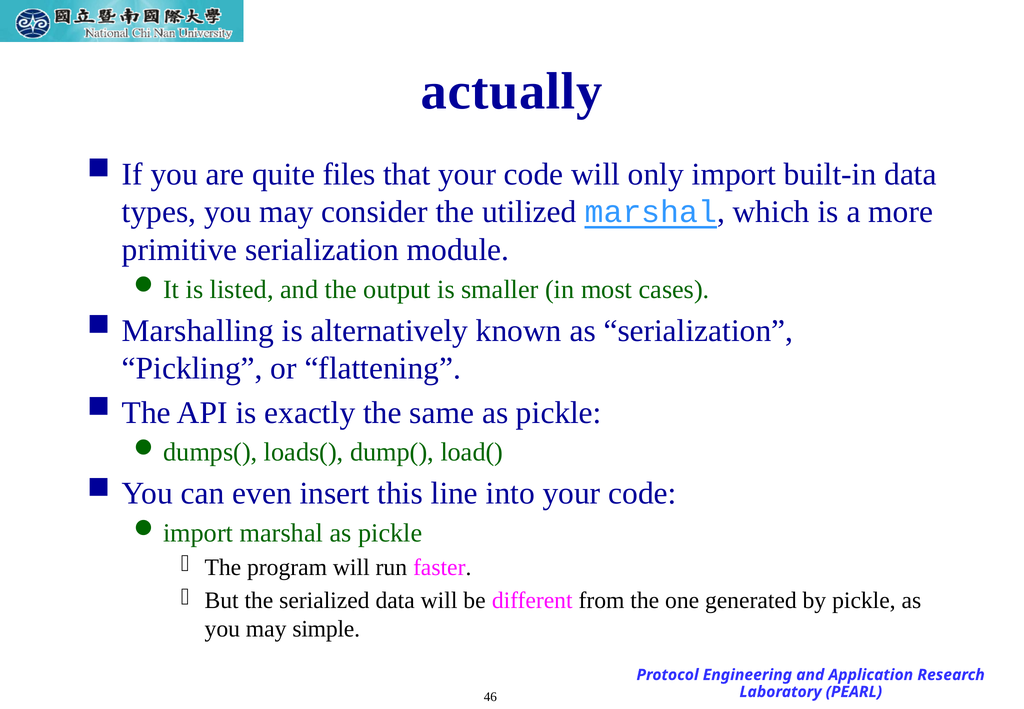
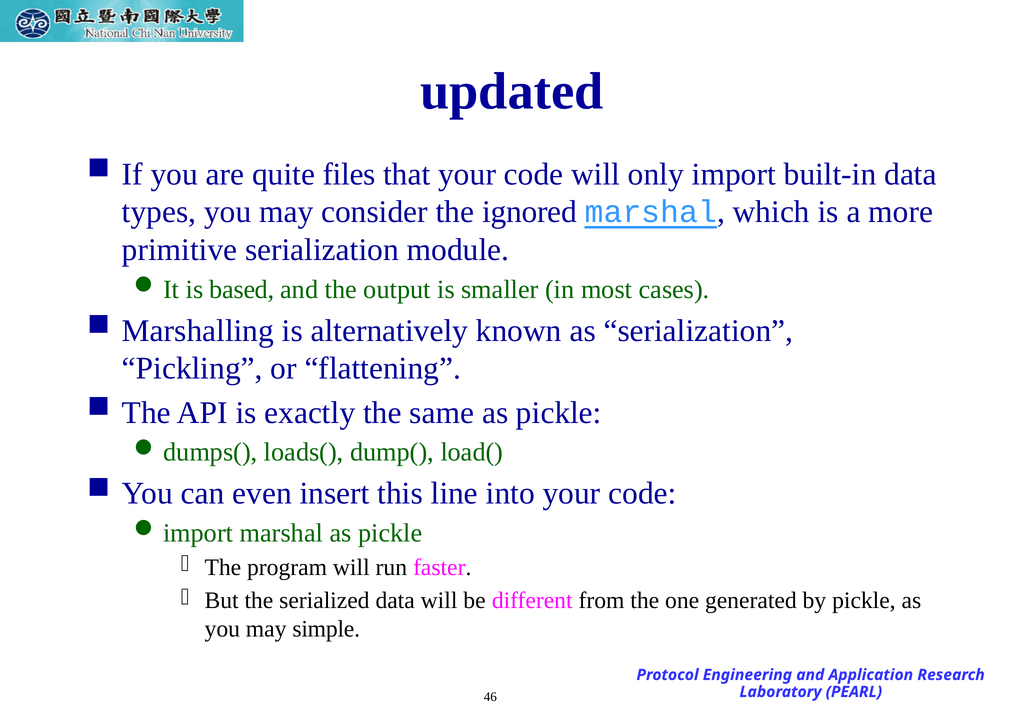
actually: actually -> updated
utilized: utilized -> ignored
listed: listed -> based
